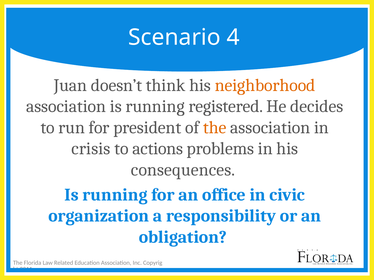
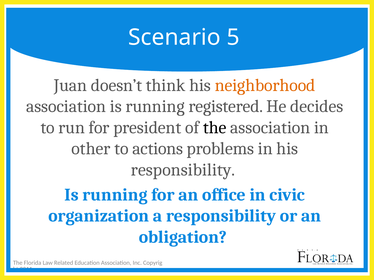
4: 4 -> 5
the at (215, 128) colour: orange -> black
crisis: crisis -> other
consequences at (183, 170): consequences -> responsibility
